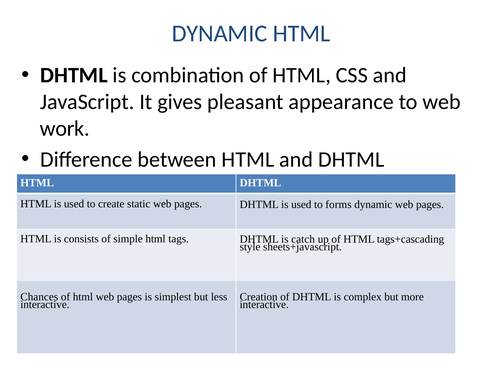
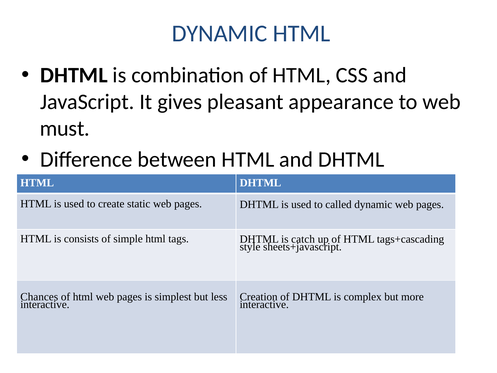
work: work -> must
forms: forms -> called
